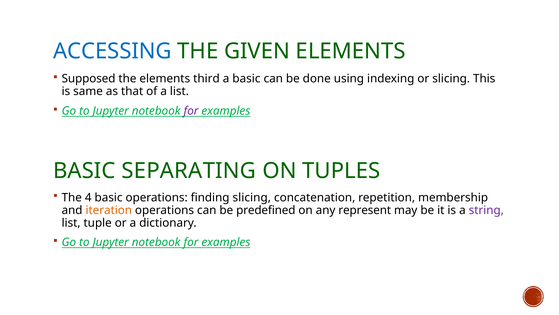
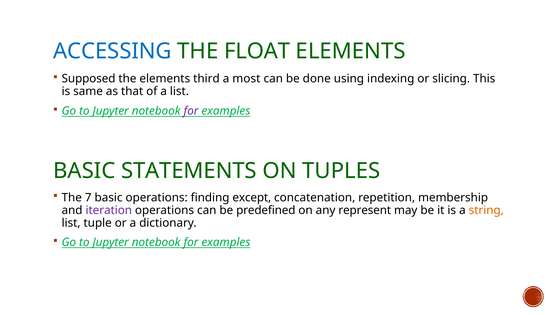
GIVEN: GIVEN -> FLOAT
a basic: basic -> most
SEPARATING: SEPARATING -> STATEMENTS
4: 4 -> 7
finding slicing: slicing -> except
iteration colour: orange -> purple
string colour: purple -> orange
